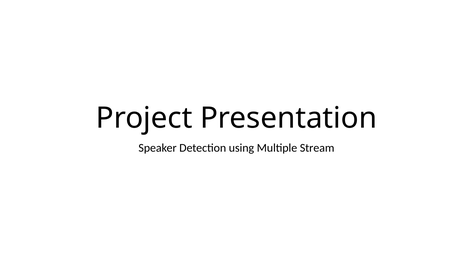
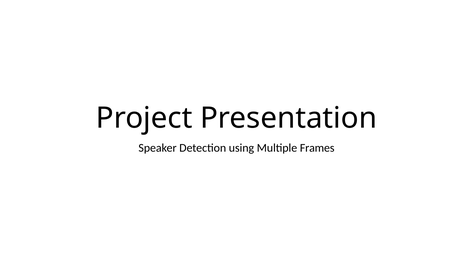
Stream: Stream -> Frames
